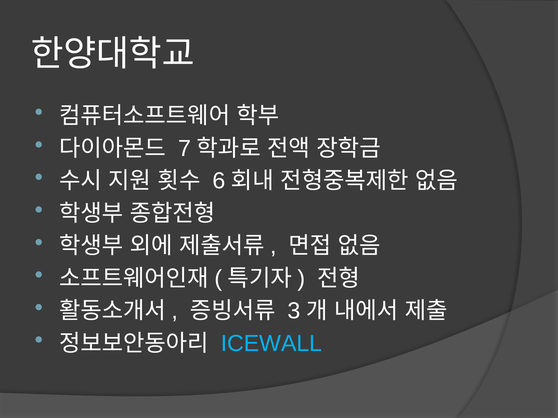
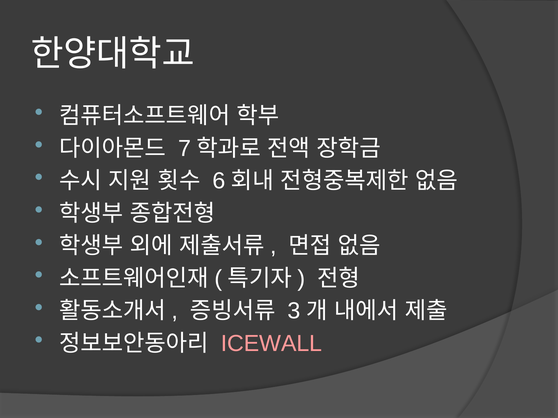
ICEWALL colour: light blue -> pink
